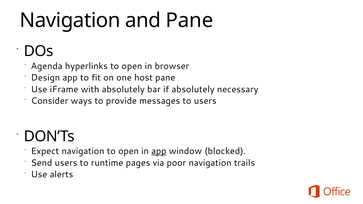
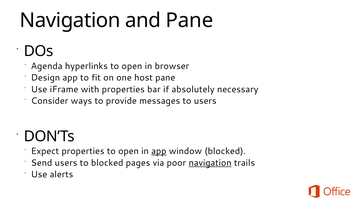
with absolutely: absolutely -> properties
Expect navigation: navigation -> properties
to runtime: runtime -> blocked
navigation at (210, 163) underline: none -> present
